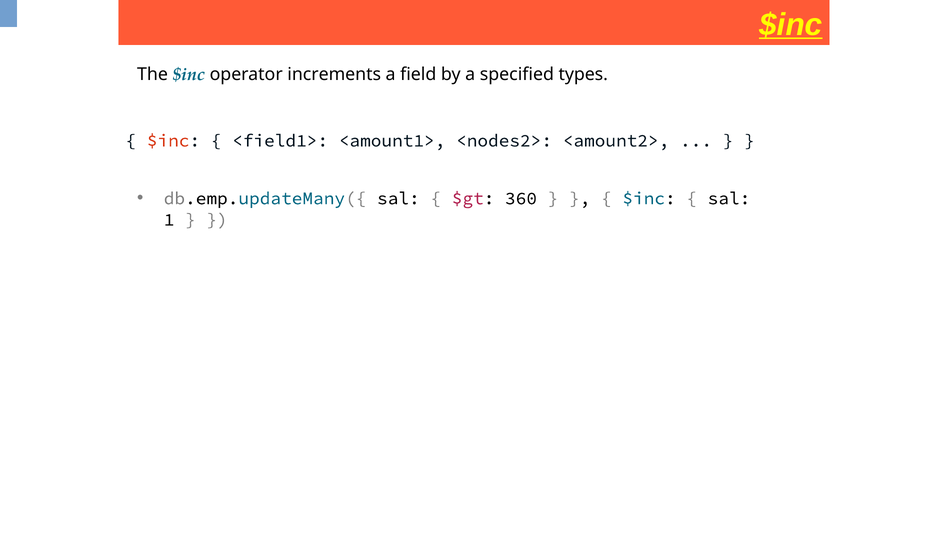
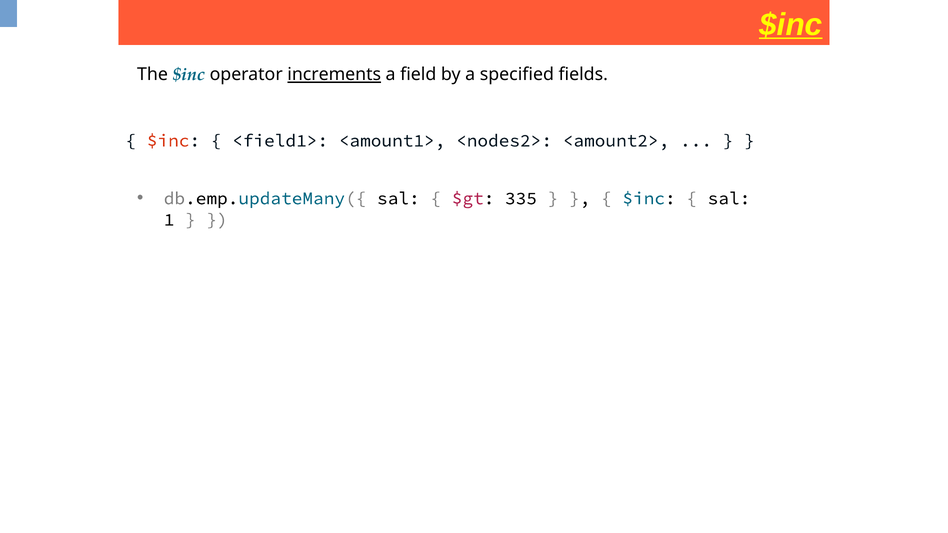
increments underline: none -> present
types: types -> fields
360: 360 -> 335
